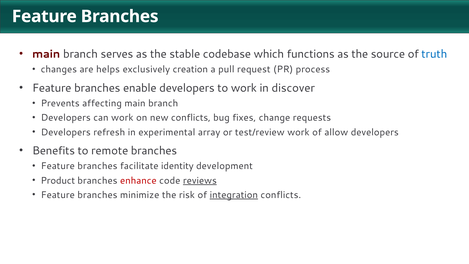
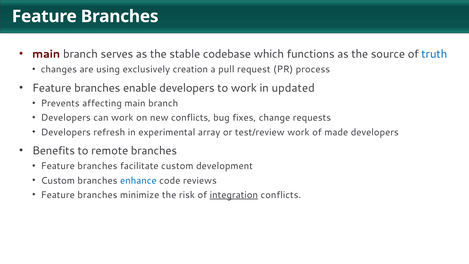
helps: helps -> using
discover: discover -> updated
allow: allow -> made
facilitate identity: identity -> custom
Product at (58, 180): Product -> Custom
enhance colour: red -> blue
reviews underline: present -> none
